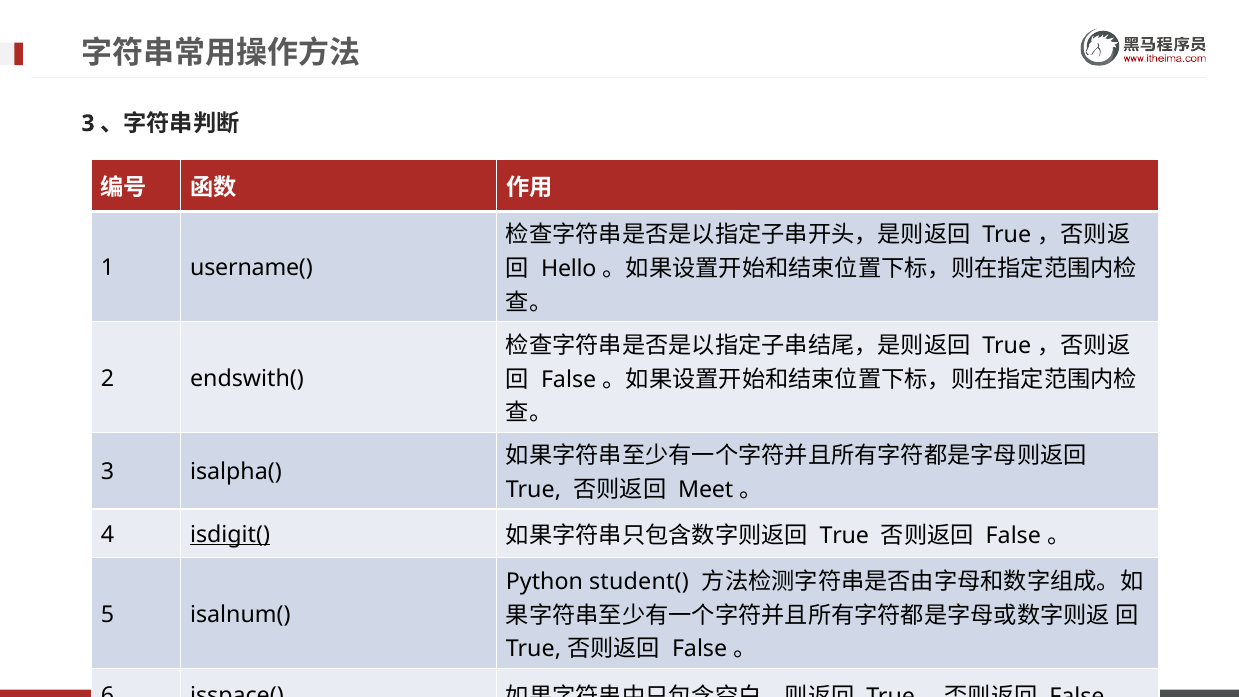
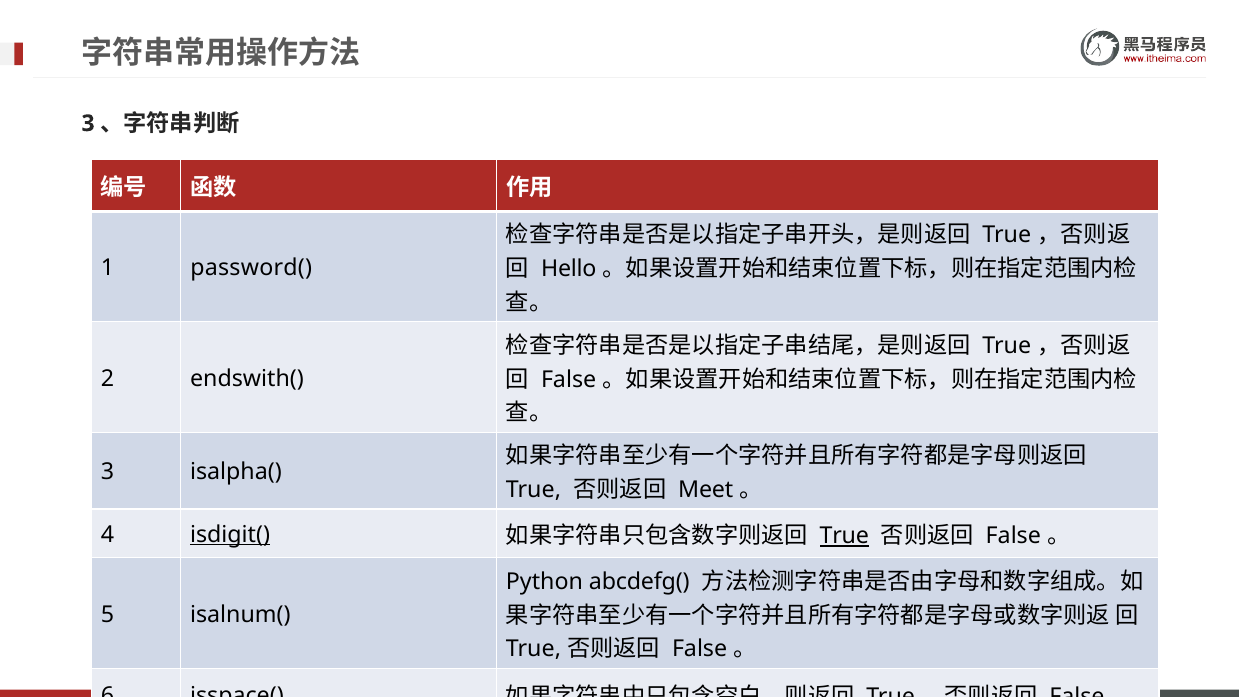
username(: username( -> password(
True at (844, 536) underline: none -> present
student(: student( -> abcdefg(
